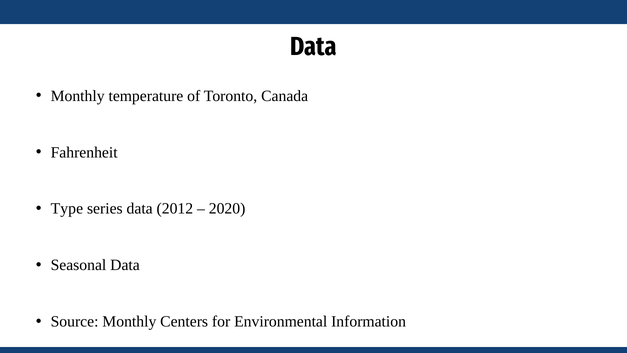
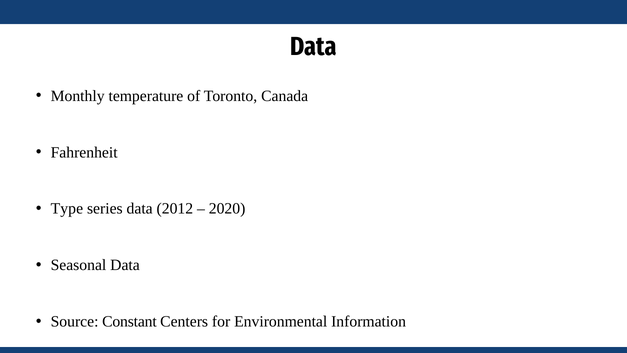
Source Monthly: Monthly -> Constant
